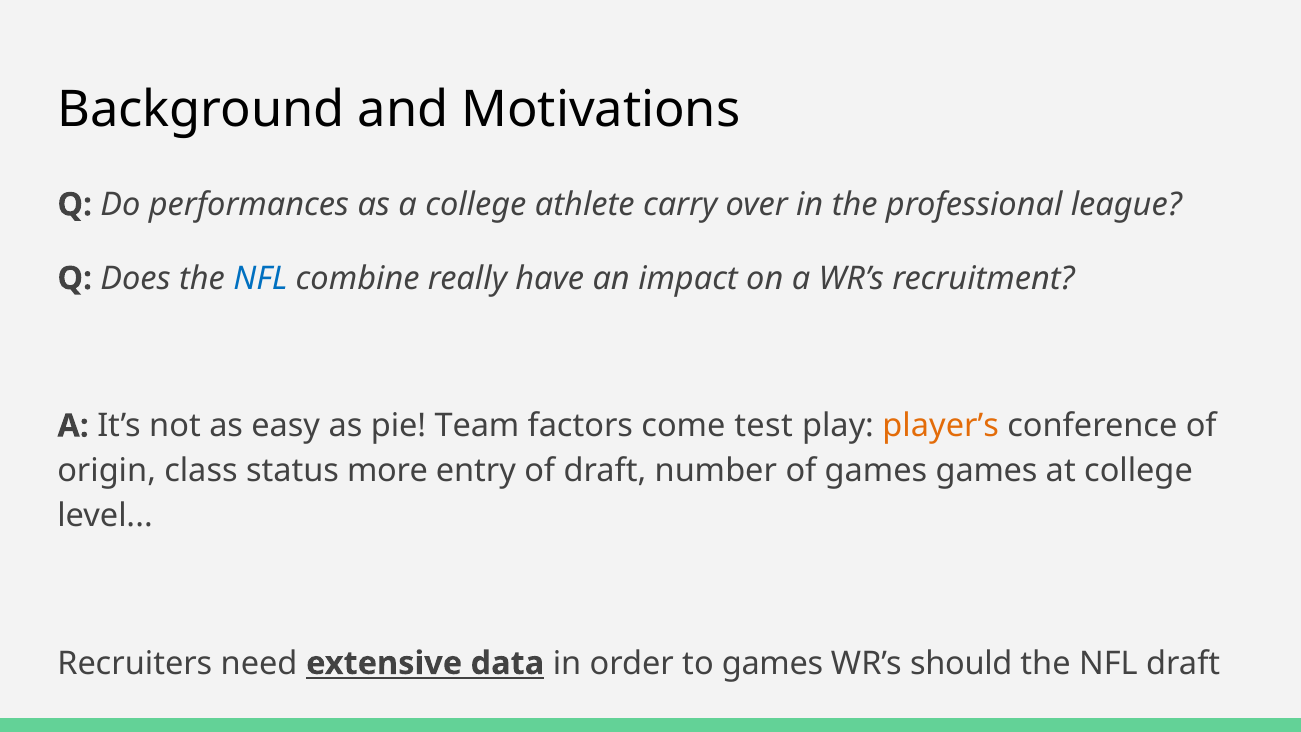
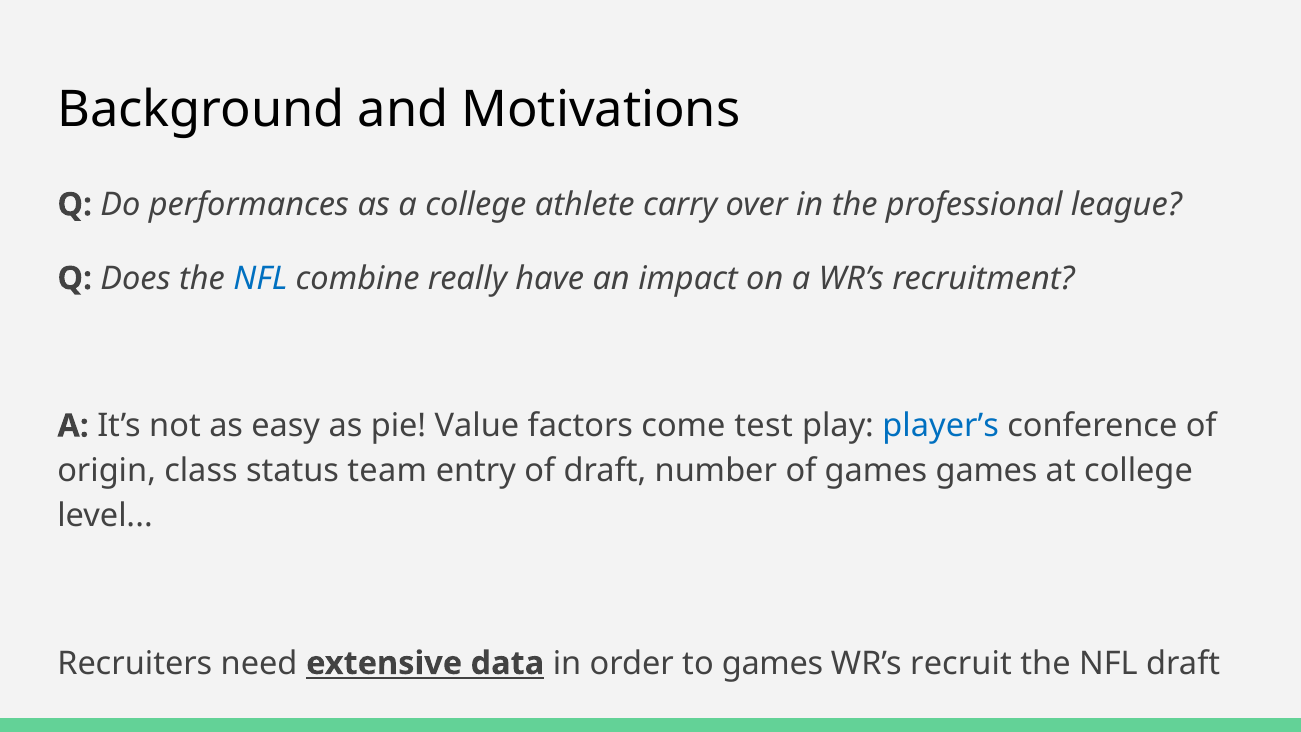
Team: Team -> Value
player’s colour: orange -> blue
more: more -> team
should: should -> recruit
